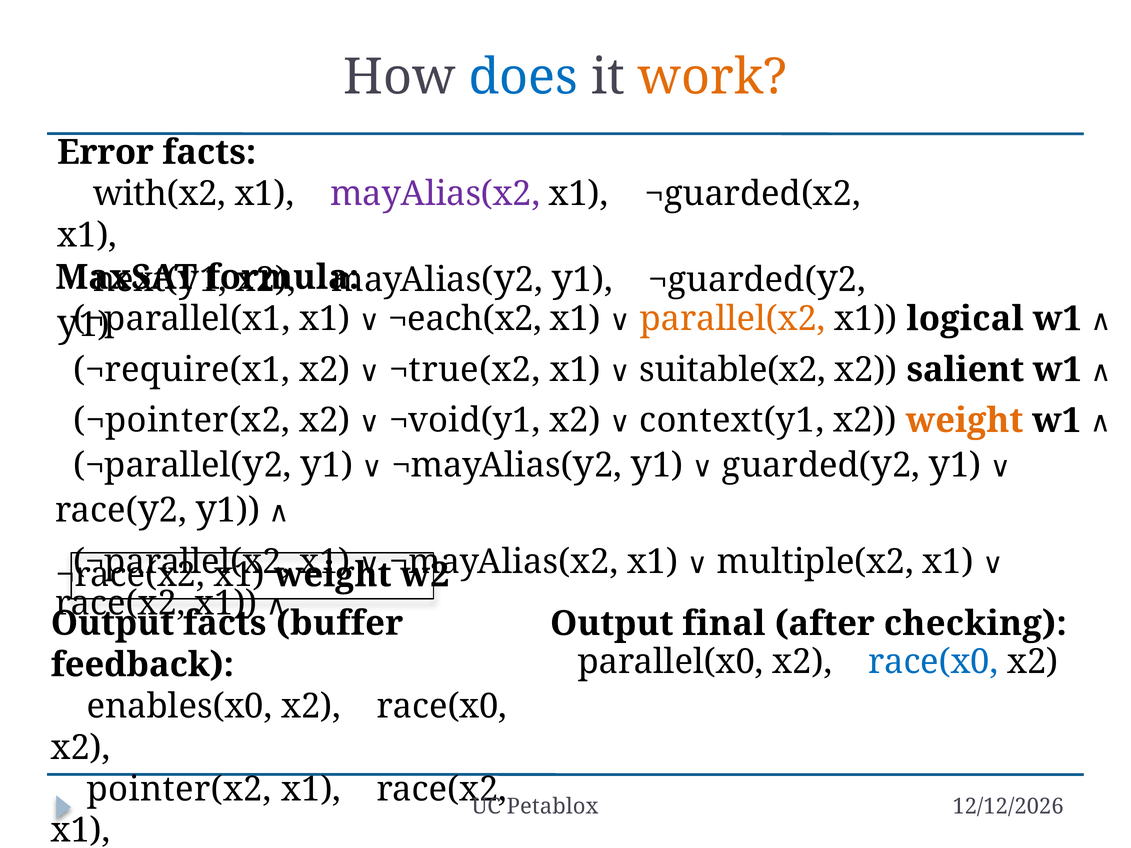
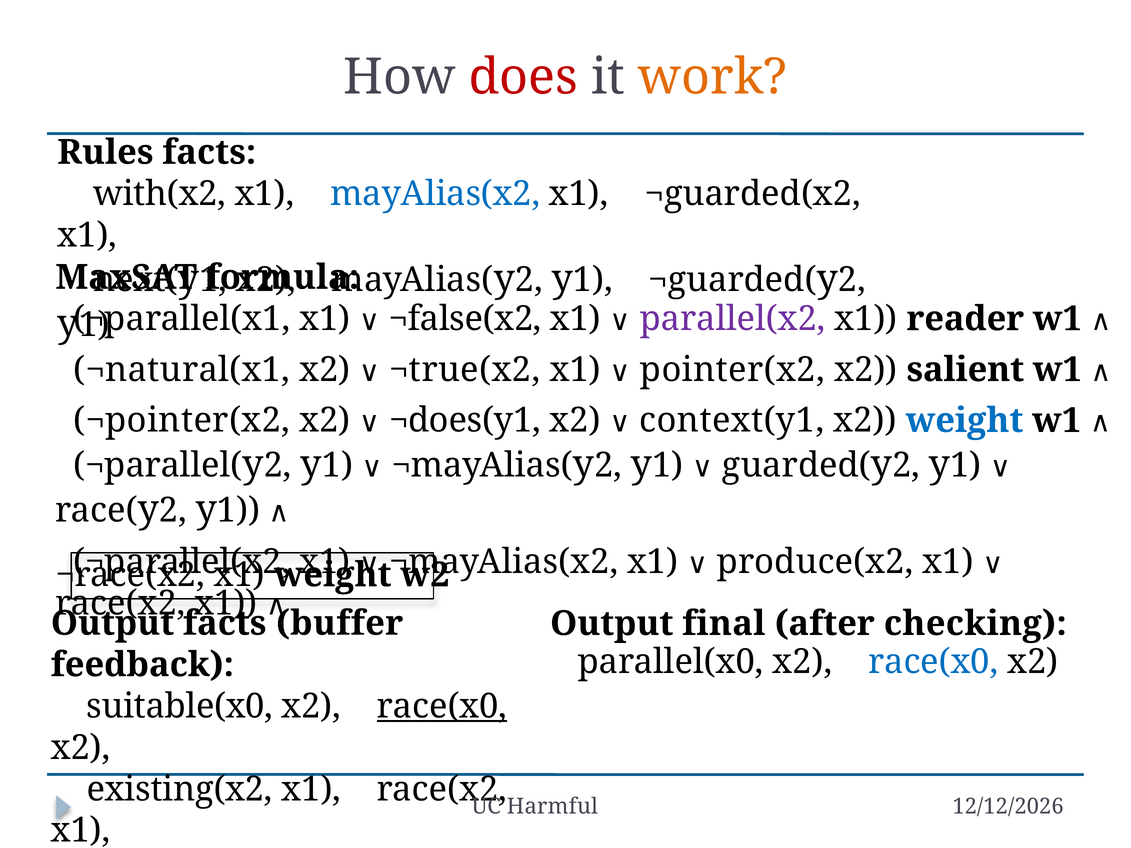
does colour: blue -> red
Error: Error -> Rules
mayAlias(x2 colour: purple -> blue
¬each(x2: ¬each(x2 -> ¬false(x2
parallel(x2 colour: orange -> purple
logical: logical -> reader
¬require(x1: ¬require(x1 -> ¬natural(x1
suitable(x2: suitable(x2 -> pointer(x2
¬void(y1: ¬void(y1 -> ¬does(y1
weight at (965, 421) colour: orange -> blue
multiple(x2: multiple(x2 -> produce(x2
enables(x0: enables(x0 -> suitable(x0
race(x0 at (442, 706) underline: none -> present
pointer(x2: pointer(x2 -> existing(x2
Petablox: Petablox -> Harmful
